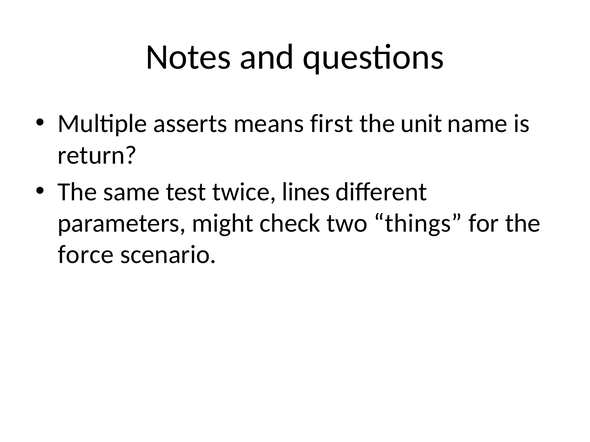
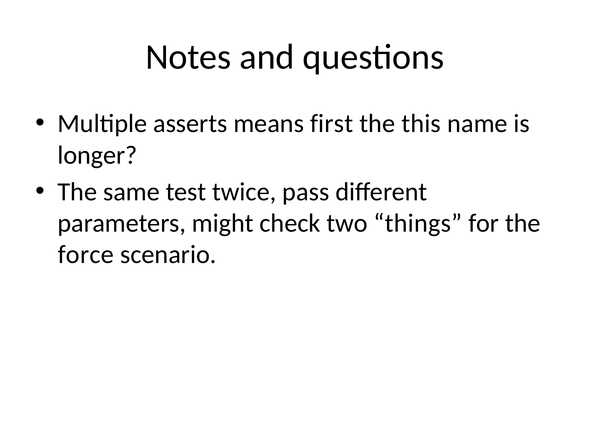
unit: unit -> this
return: return -> longer
lines: lines -> pass
